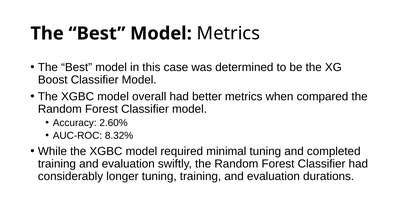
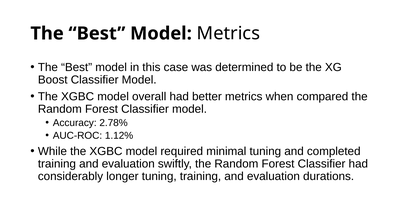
2.60%: 2.60% -> 2.78%
8.32%: 8.32% -> 1.12%
